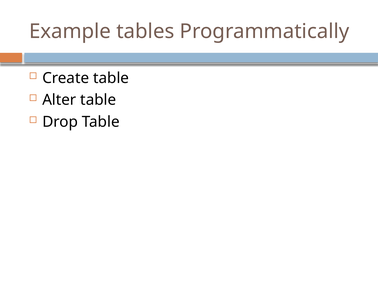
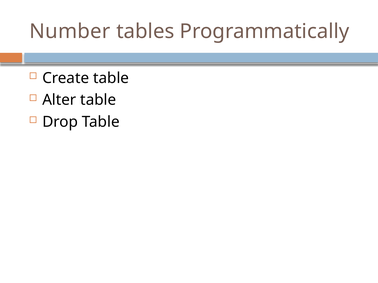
Example: Example -> Number
